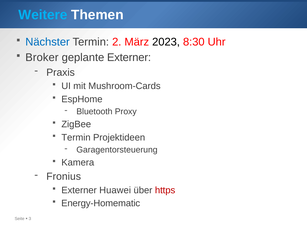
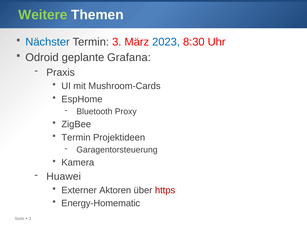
Weitere colour: light blue -> light green
Termin 2: 2 -> 3
2023 colour: black -> blue
Broker: Broker -> Odroid
geplante Externer: Externer -> Grafana
Fronius: Fronius -> Huawei
Huawei: Huawei -> Aktoren
